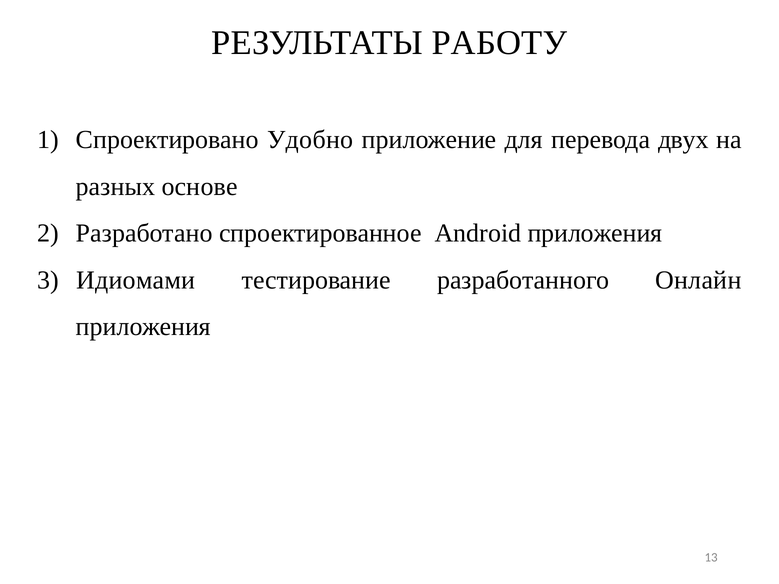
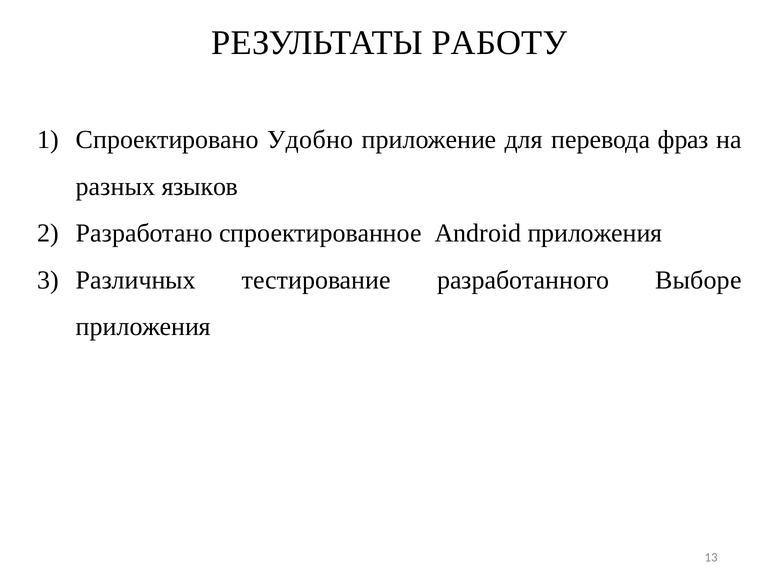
двух: двух -> фраз
основе: основе -> языков
Идиомами: Идиомами -> Различных
Онлайн: Онлайн -> Выборе
